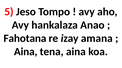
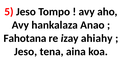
amana: amana -> ahiahy
Aina at (26, 52): Aina -> Jeso
